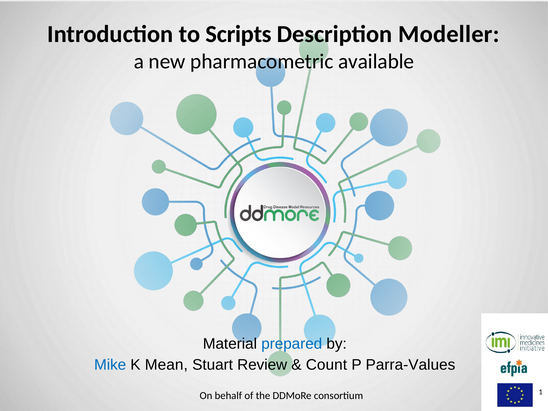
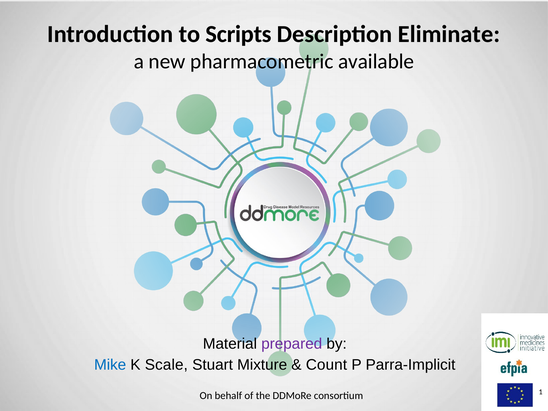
Modeller: Modeller -> Eliminate
prepared colour: blue -> purple
Mean: Mean -> Scale
Review: Review -> Mixture
Parra-Values: Parra-Values -> Parra-Implicit
